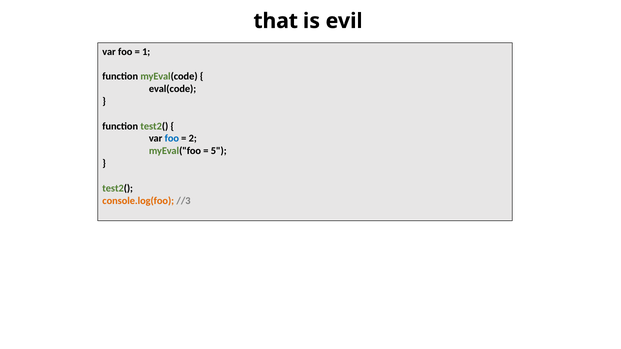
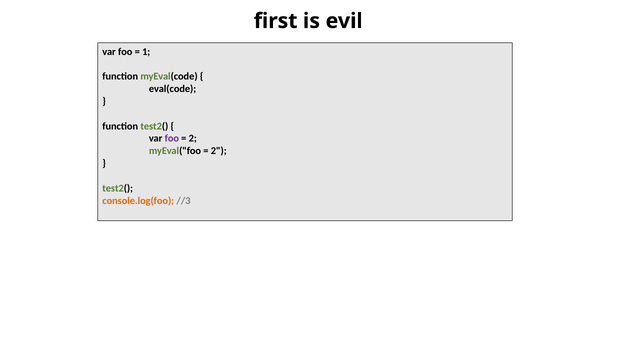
that: that -> first
foo at (172, 139) colour: blue -> purple
5 at (219, 151): 5 -> 2
